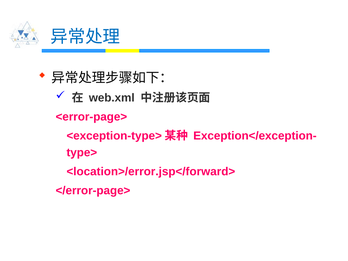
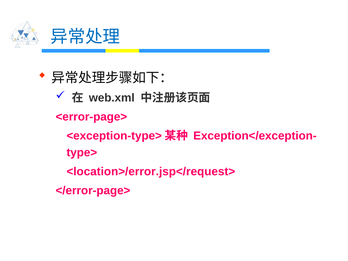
<location>/error.jsp</forward>: <location>/error.jsp</forward> -> <location>/error.jsp</request>
